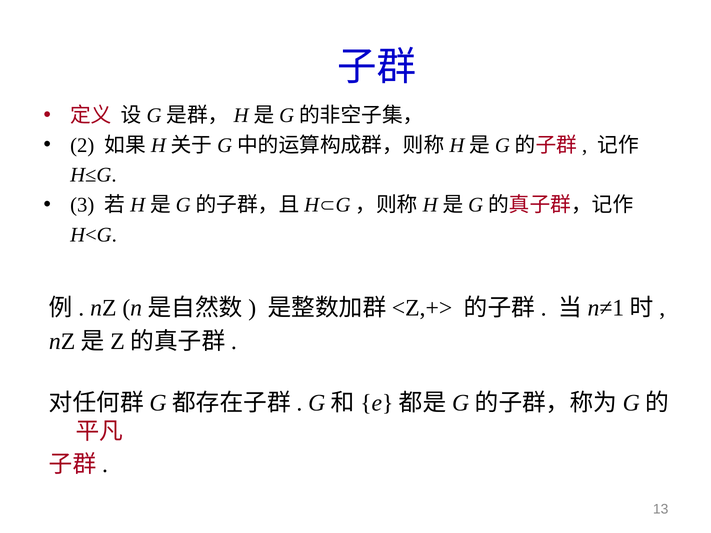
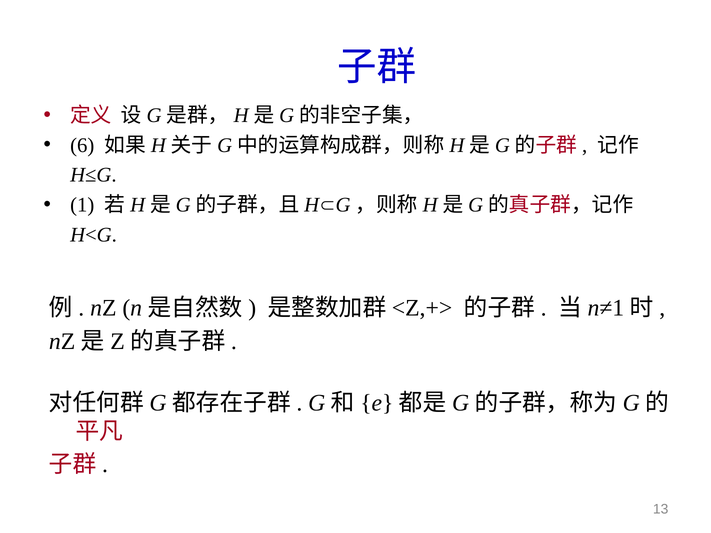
2: 2 -> 6
3: 3 -> 1
